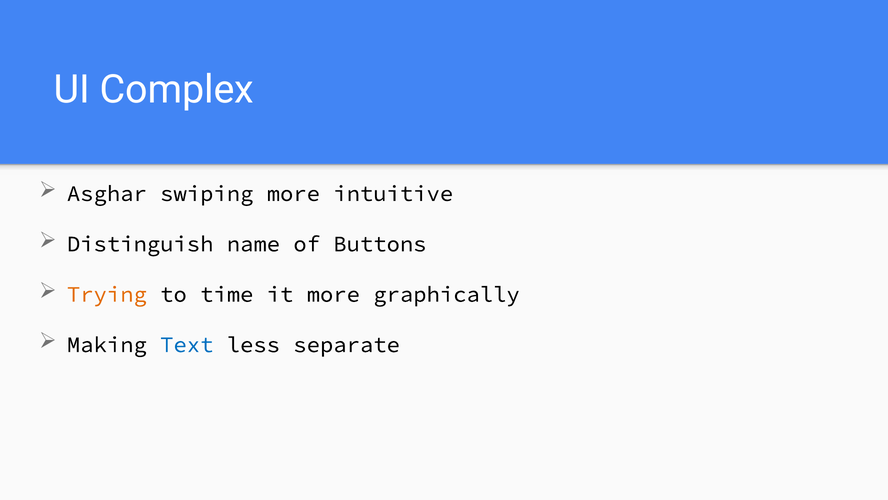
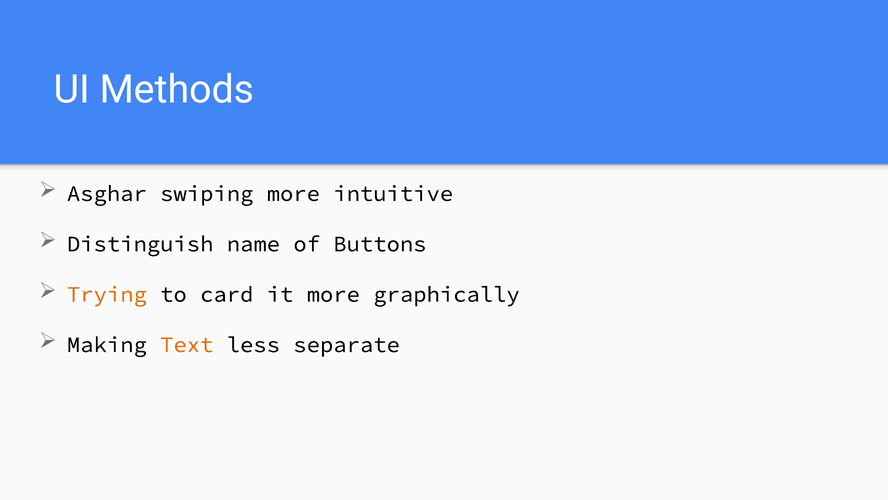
Complex: Complex -> Methods
time: time -> card
Text colour: blue -> orange
